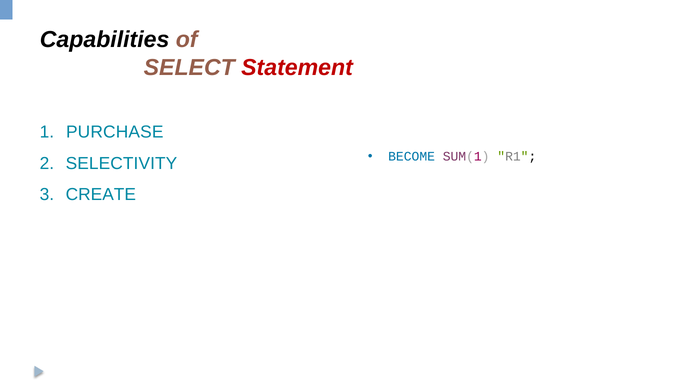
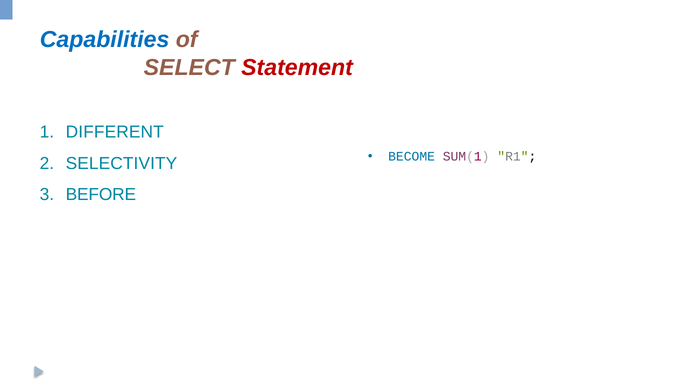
Capabilities colour: black -> blue
PURCHASE: PURCHASE -> DIFFERENT
CREATE: CREATE -> BEFORE
